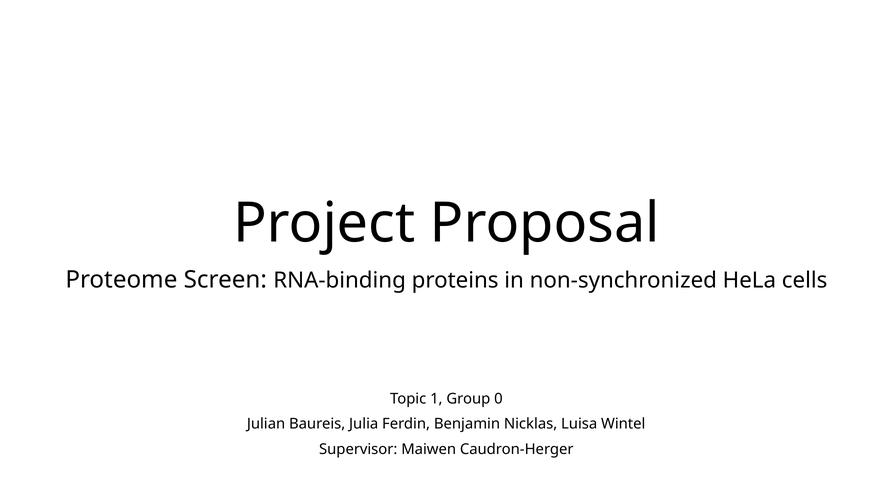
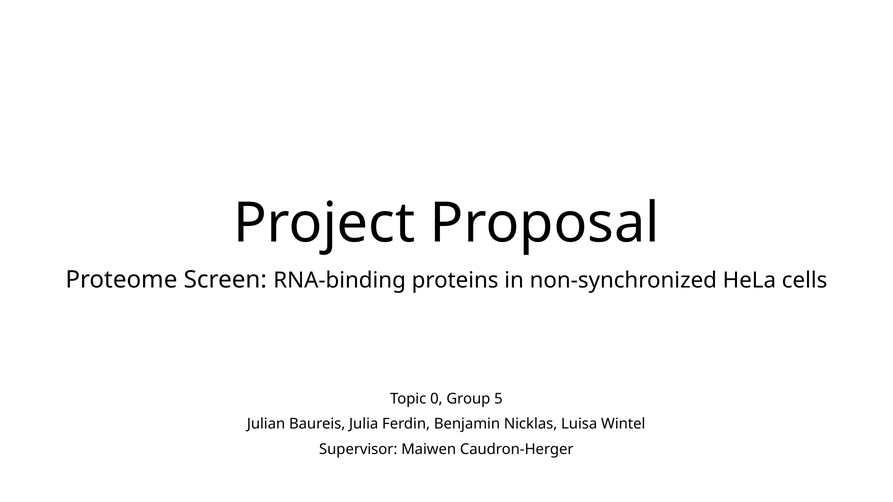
1: 1 -> 0
0: 0 -> 5
